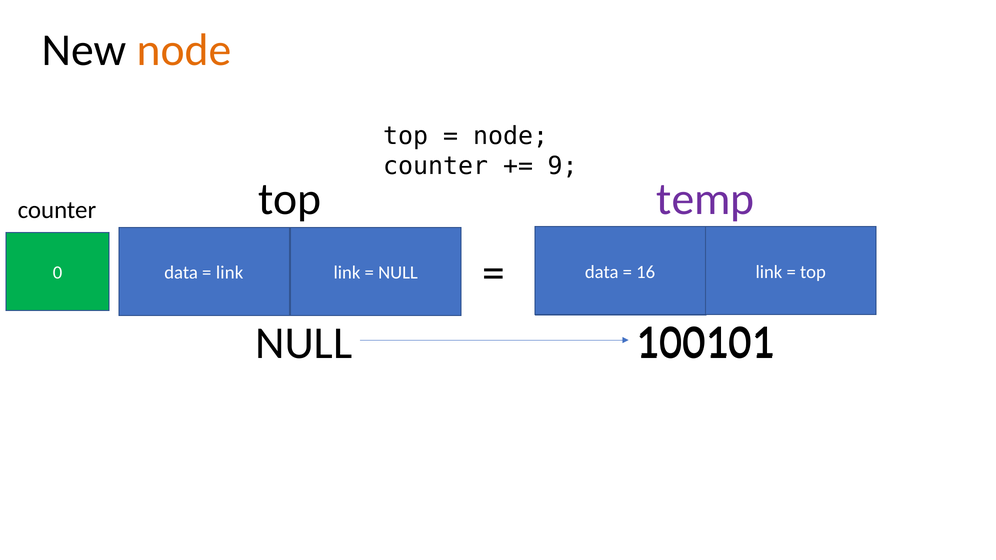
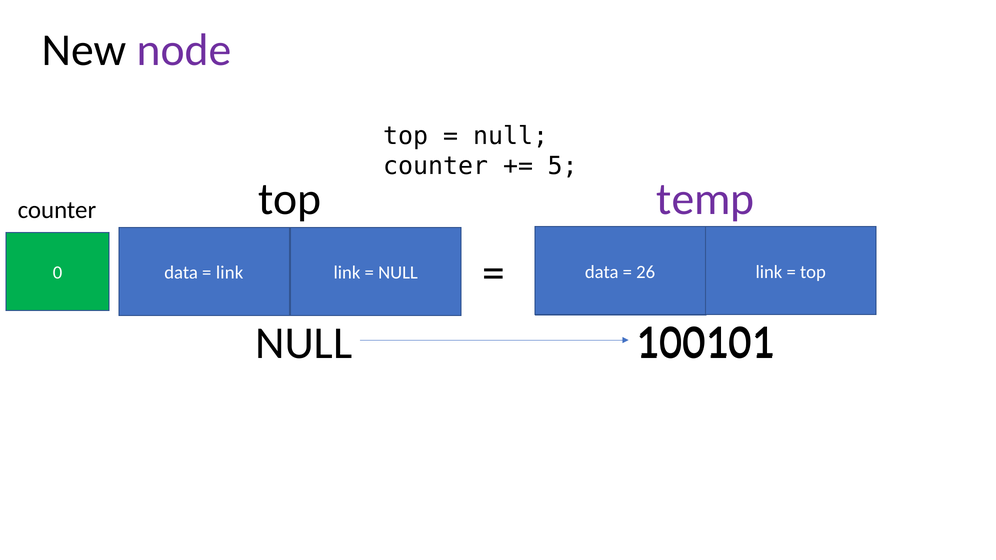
node at (184, 50) colour: orange -> purple
node at (511, 136): node -> null
9: 9 -> 5
16: 16 -> 26
